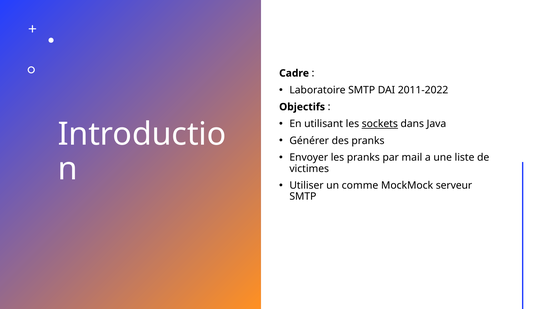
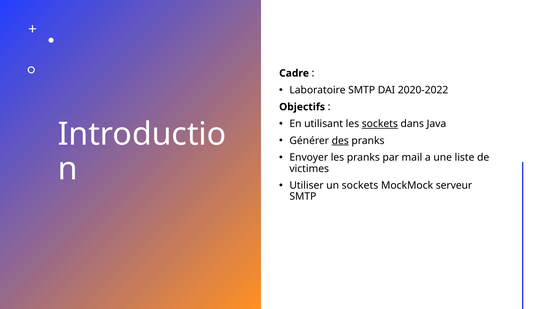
2011-2022: 2011-2022 -> 2020-2022
des underline: none -> present
un comme: comme -> sockets
